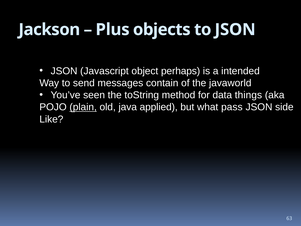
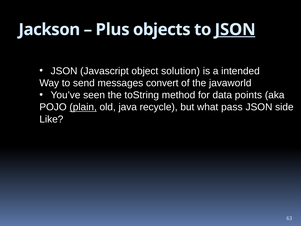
JSON at (235, 30) underline: none -> present
perhaps: perhaps -> solution
contain: contain -> convert
things: things -> points
applied: applied -> recycle
